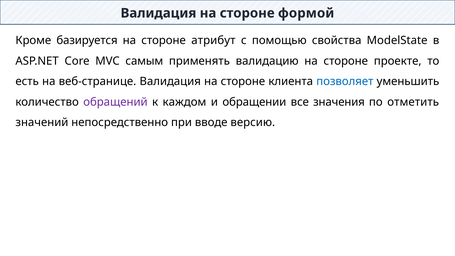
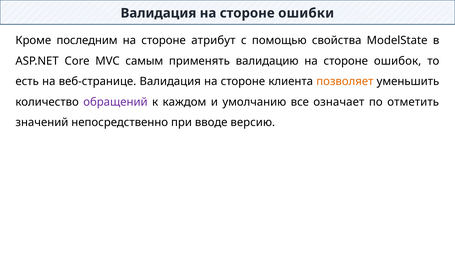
формой: формой -> ошибки
базируется: базируется -> последним
проекте: проекте -> ошибок
позволяет colour: blue -> orange
обращении: обращении -> умолчанию
значения: значения -> означает
